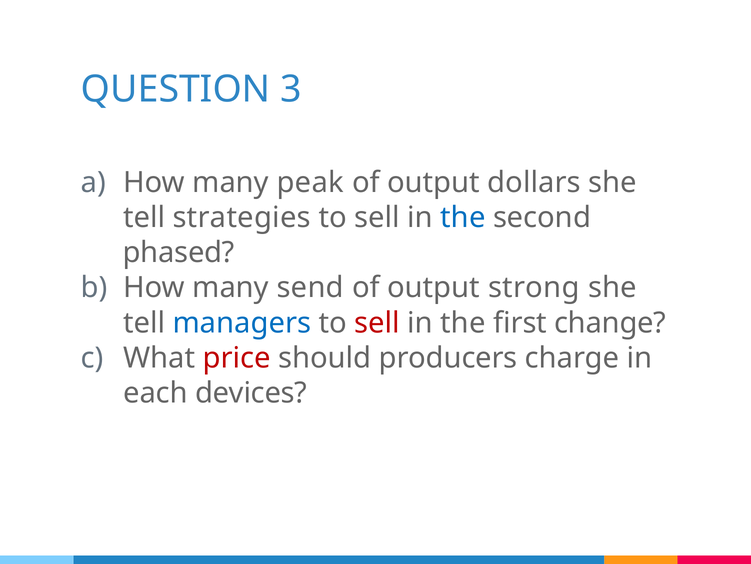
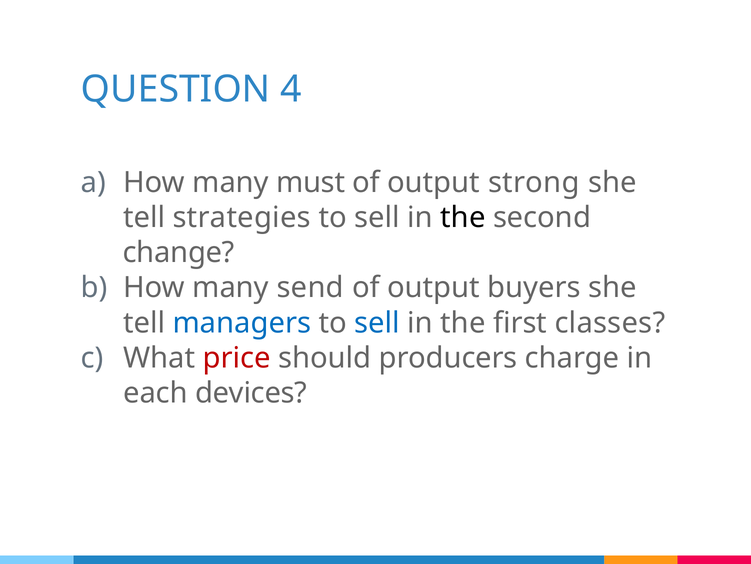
3: 3 -> 4
peak: peak -> must
dollars: dollars -> strong
the at (463, 217) colour: blue -> black
phased: phased -> change
strong: strong -> buyers
sell at (377, 322) colour: red -> blue
change: change -> classes
